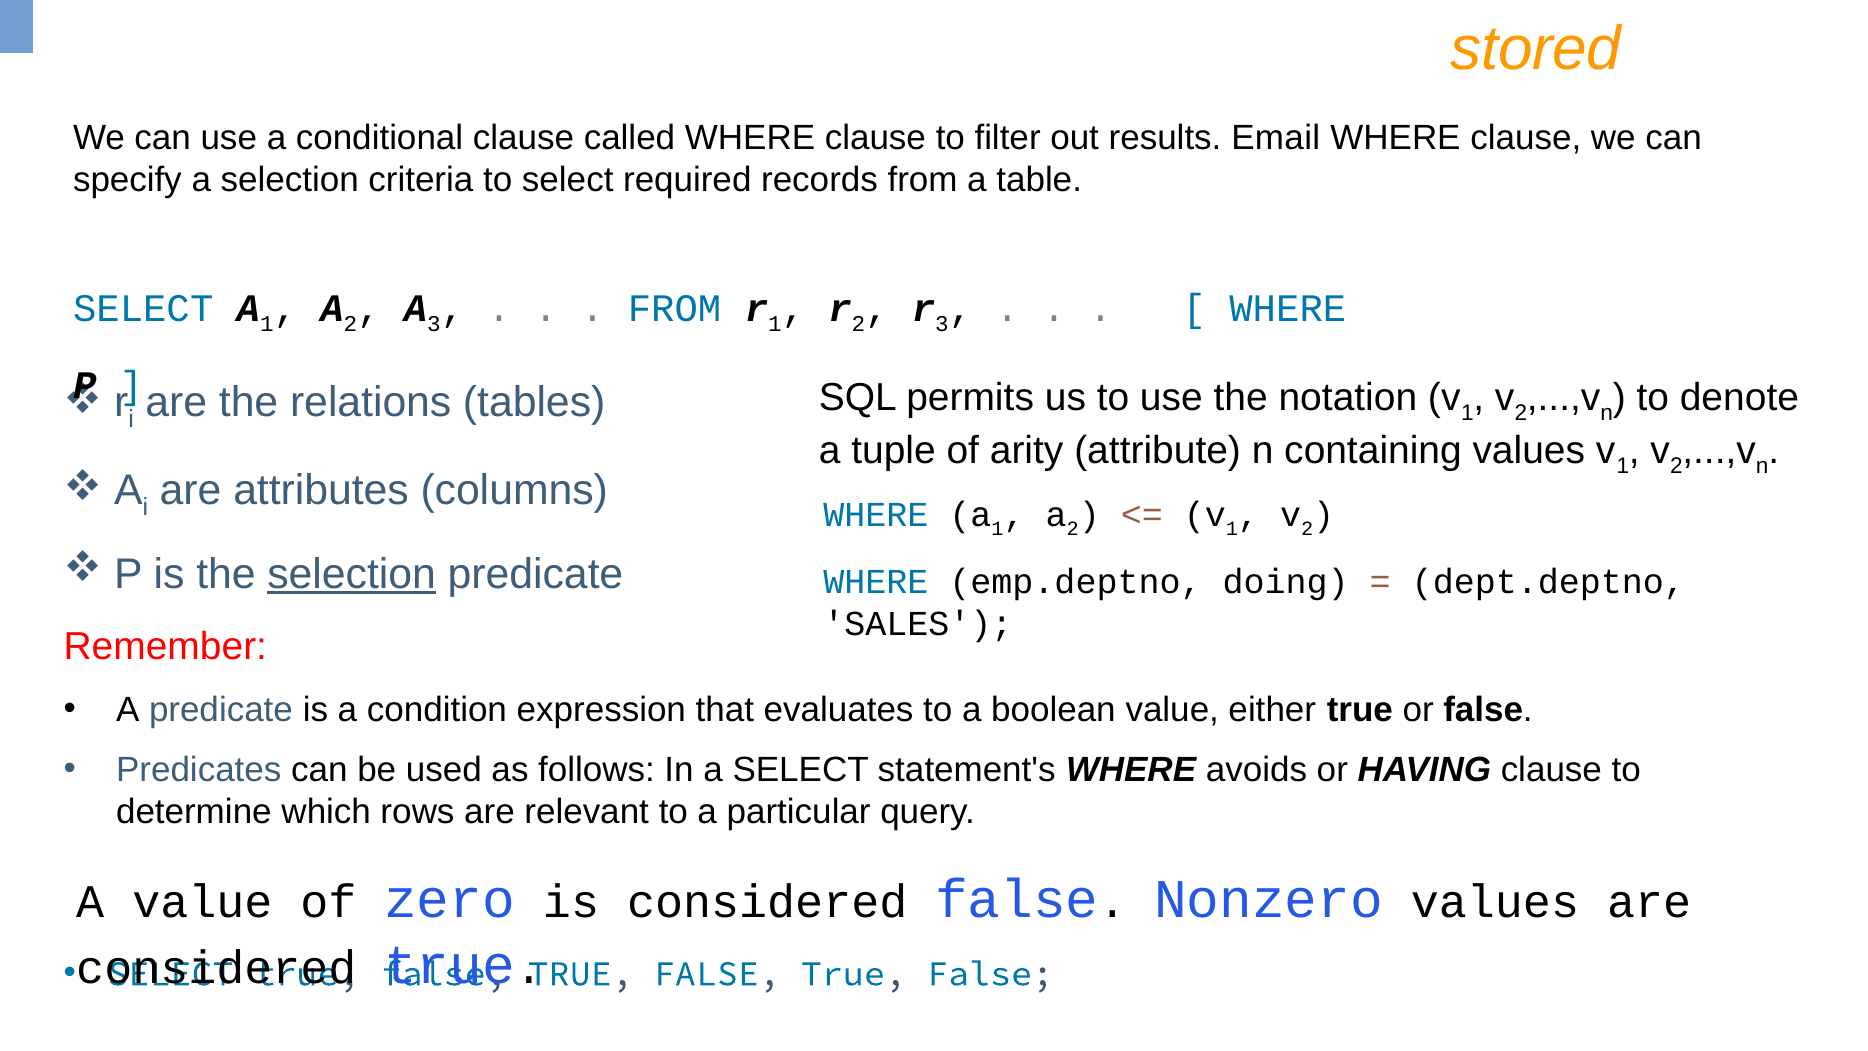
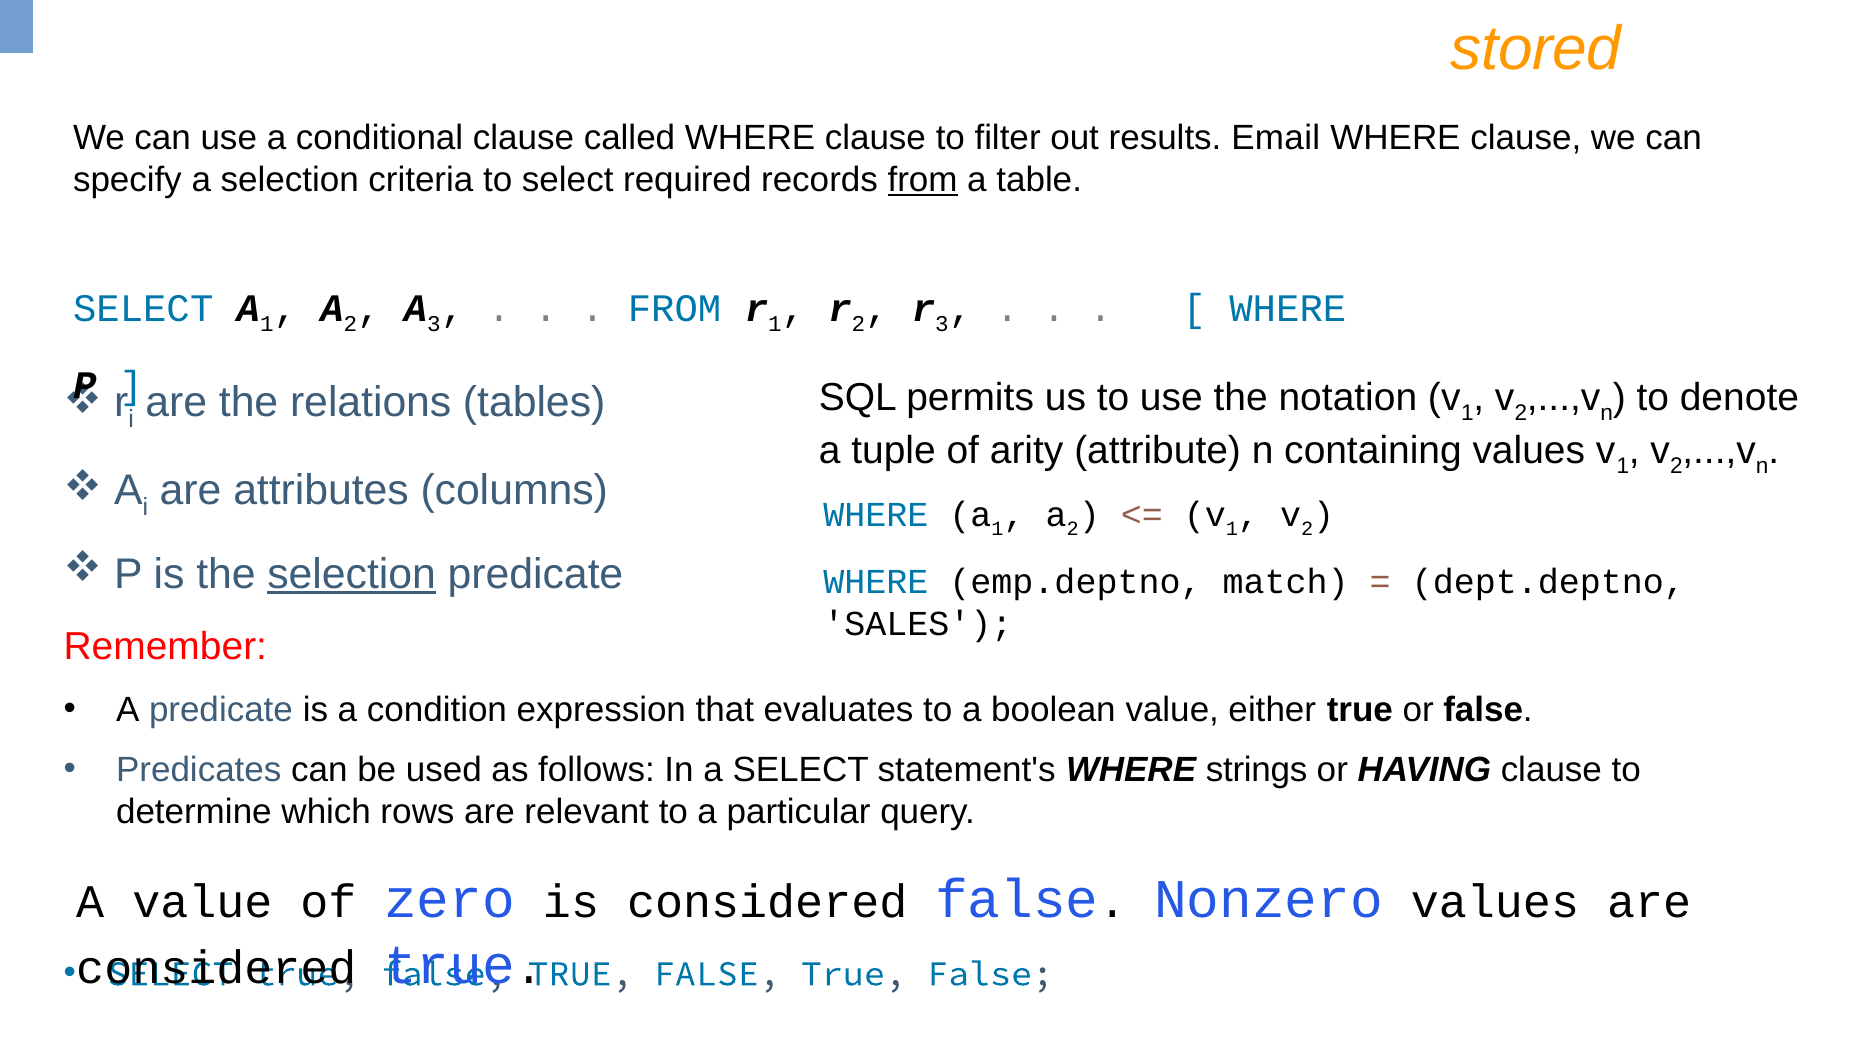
from at (923, 180) underline: none -> present
doing: doing -> match
avoids: avoids -> strings
